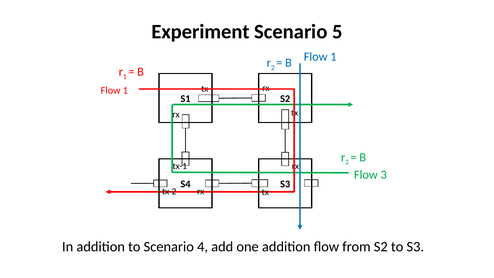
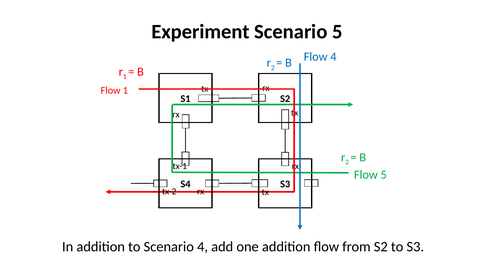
1 at (333, 57): 1 -> 4
Flow 3: 3 -> 5
